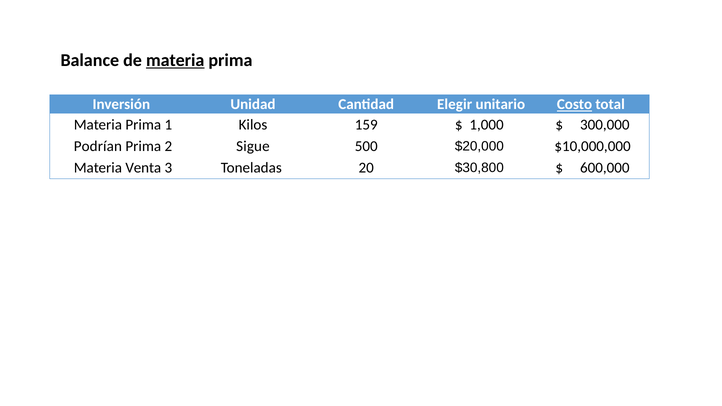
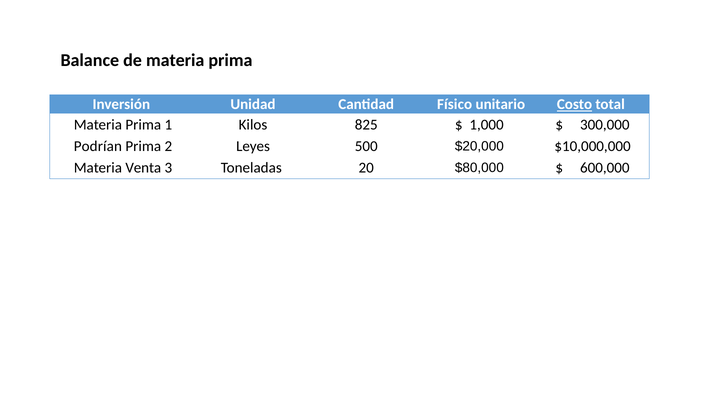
materia at (175, 60) underline: present -> none
Elegir: Elegir -> Físico
159: 159 -> 825
Sigue: Sigue -> Leyes
$30,800: $30,800 -> $80,000
